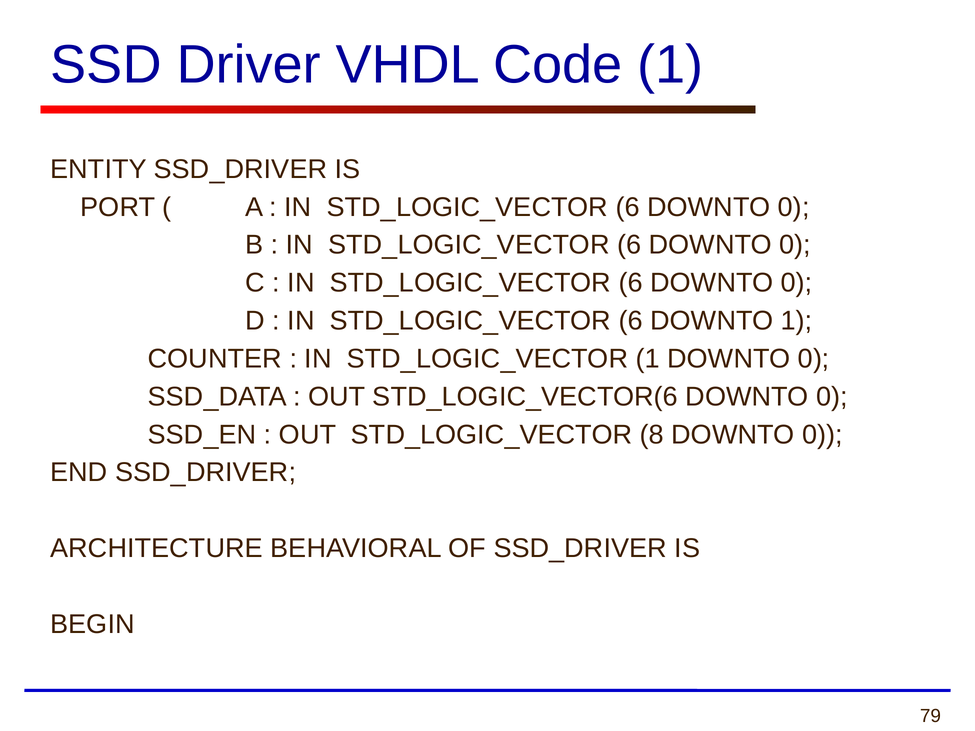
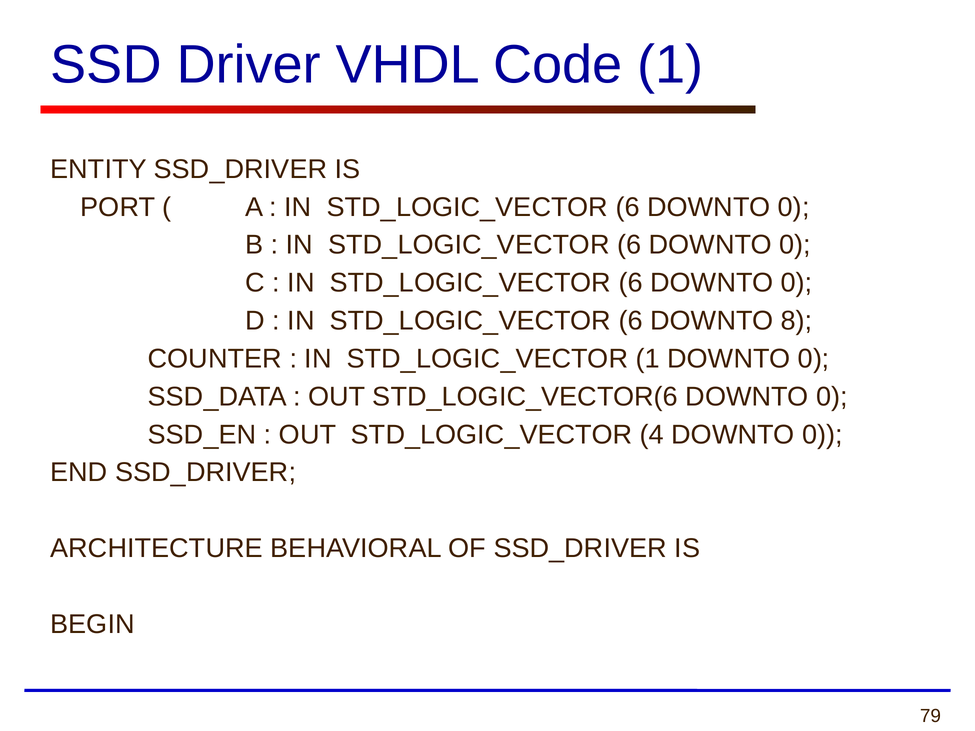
DOWNTO 1: 1 -> 8
8: 8 -> 4
